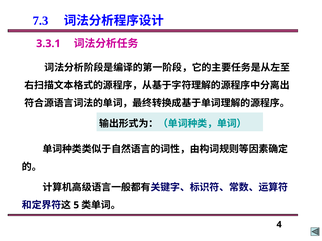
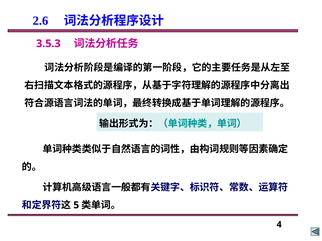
7.3: 7.3 -> 2.6
3.3.1: 3.3.1 -> 3.5.3
